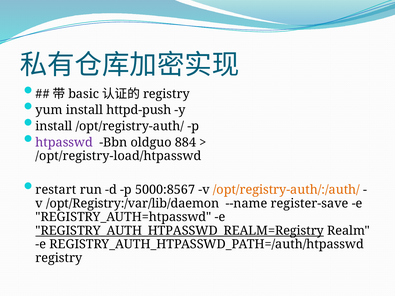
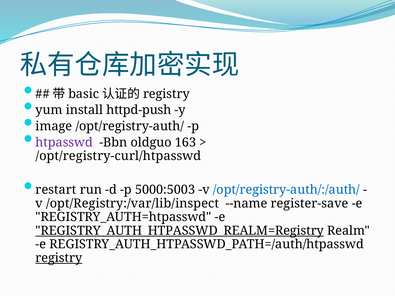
install at (54, 126): install -> image
884: 884 -> 163
/opt/registry-load/htpasswd: /opt/registry-load/htpasswd -> /opt/registry-curl/htpasswd
5000:8567: 5000:8567 -> 5000:5003
/opt/registry-auth/:/auth/ colour: orange -> blue
/opt/Registry:/var/lib/daemon: /opt/Registry:/var/lib/daemon -> /opt/Registry:/var/lib/inspect
registry at (59, 258) underline: none -> present
